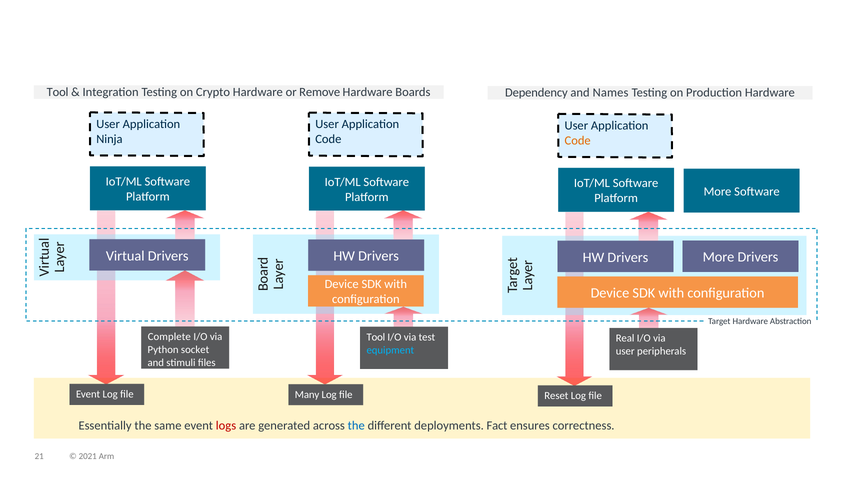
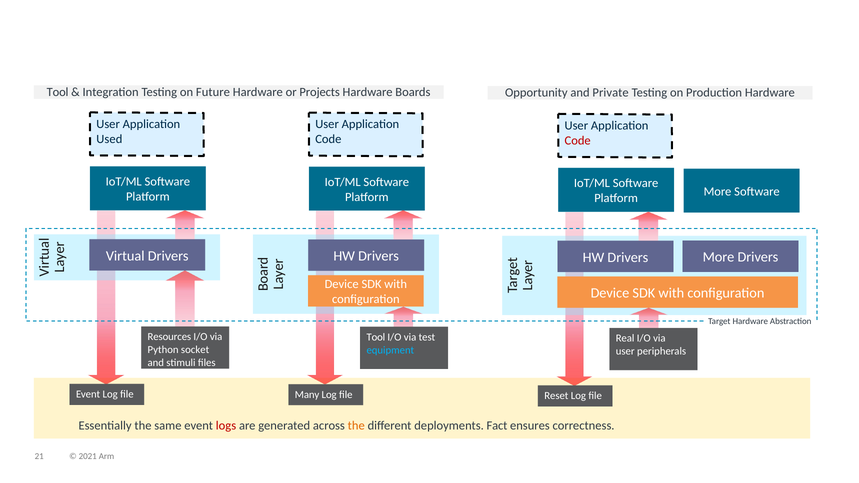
Crypto: Crypto -> Future
Remove: Remove -> Projects
Dependency: Dependency -> Opportunity
Names: Names -> Private
Ninja: Ninja -> Used
Code at (578, 141) colour: orange -> red
Complete: Complete -> Resources
the at (356, 426) colour: blue -> orange
